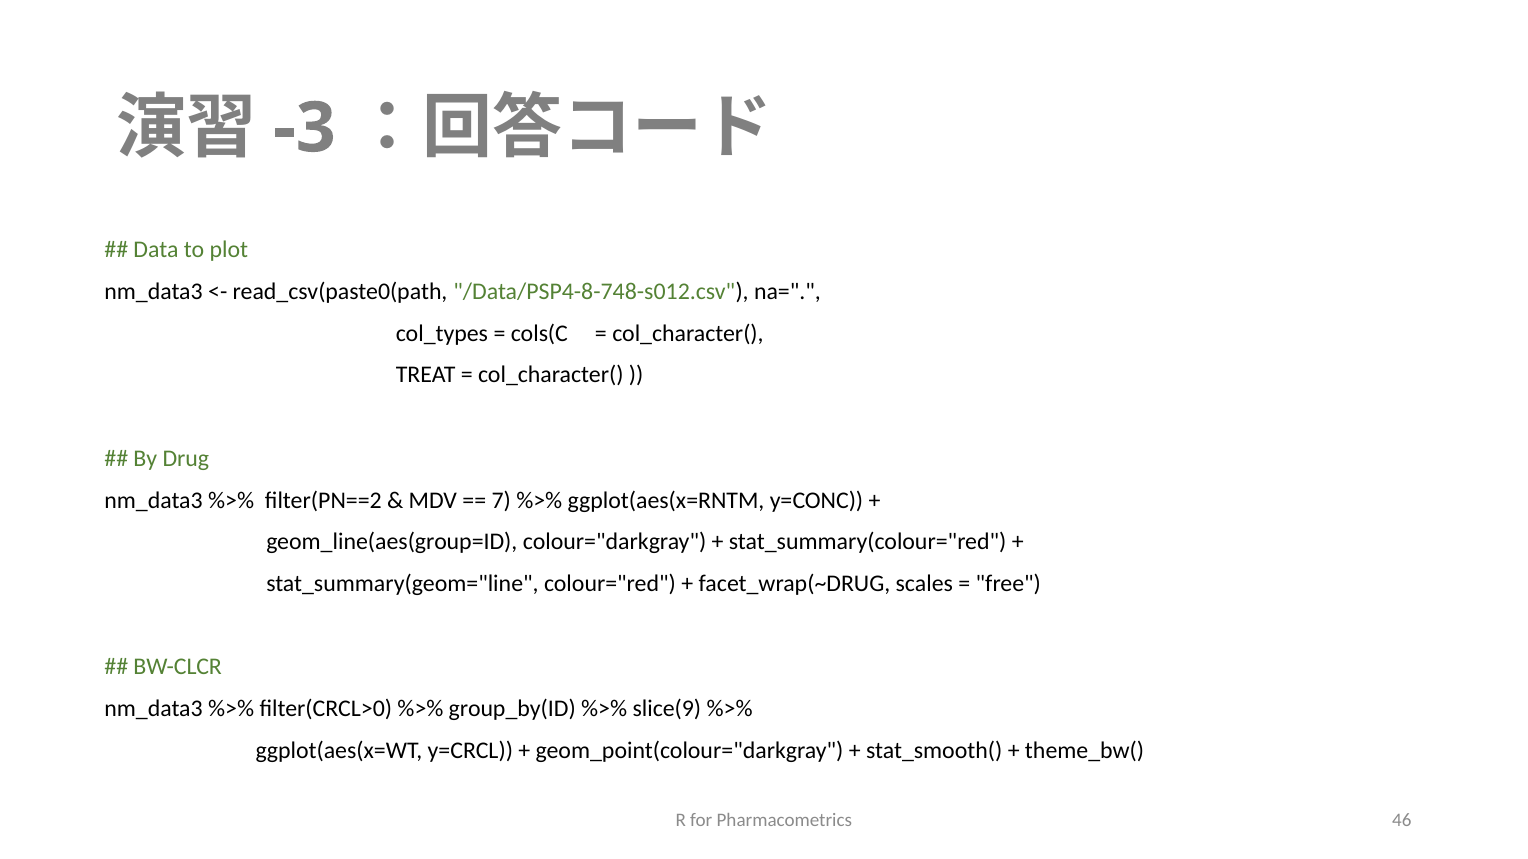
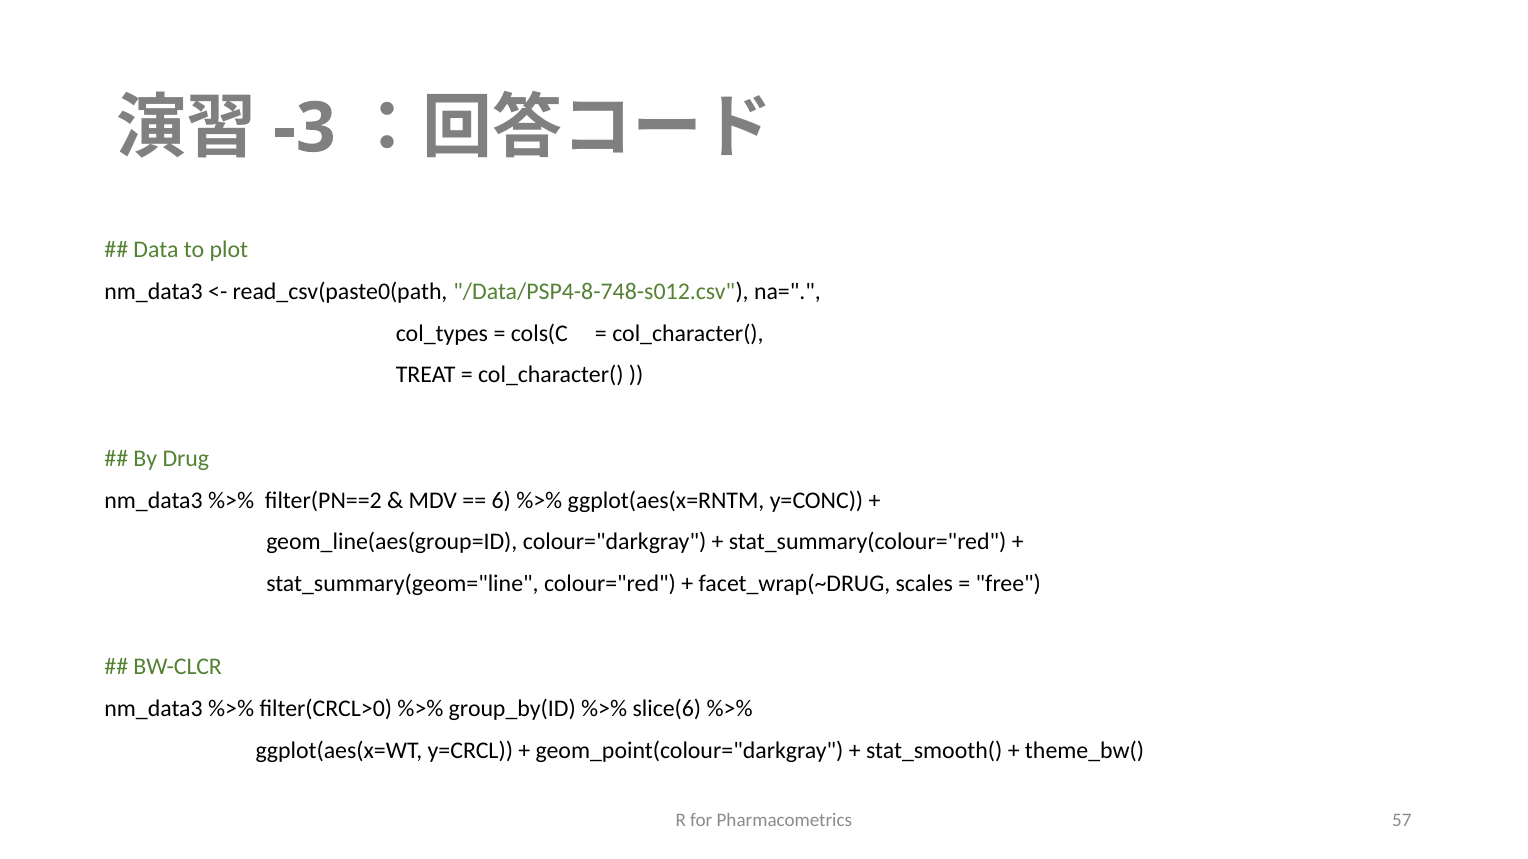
7: 7 -> 6
slice(9: slice(9 -> slice(6
46: 46 -> 57
